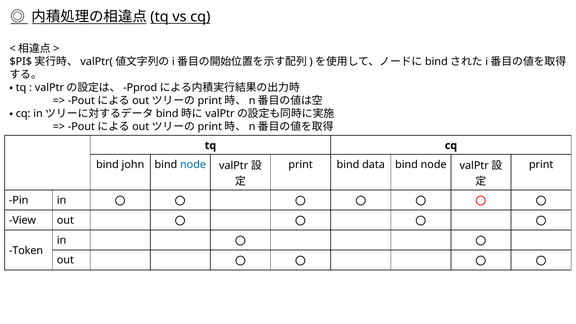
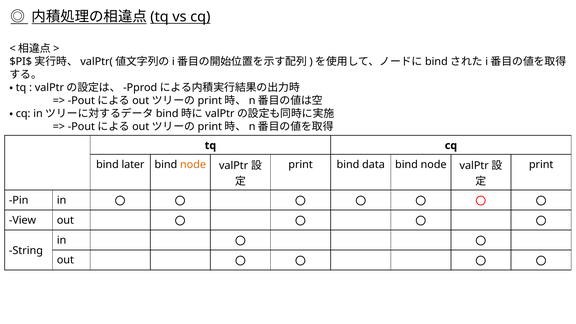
john: john -> later
node at (193, 165) colour: blue -> orange
Token: Token -> String
